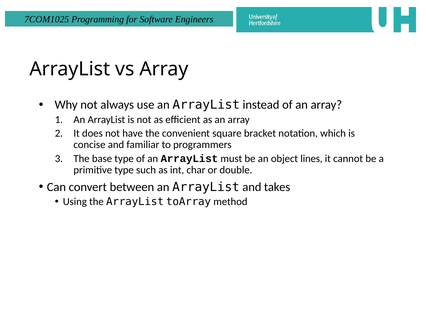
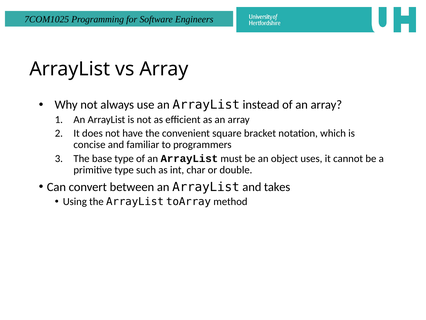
lines: lines -> uses
